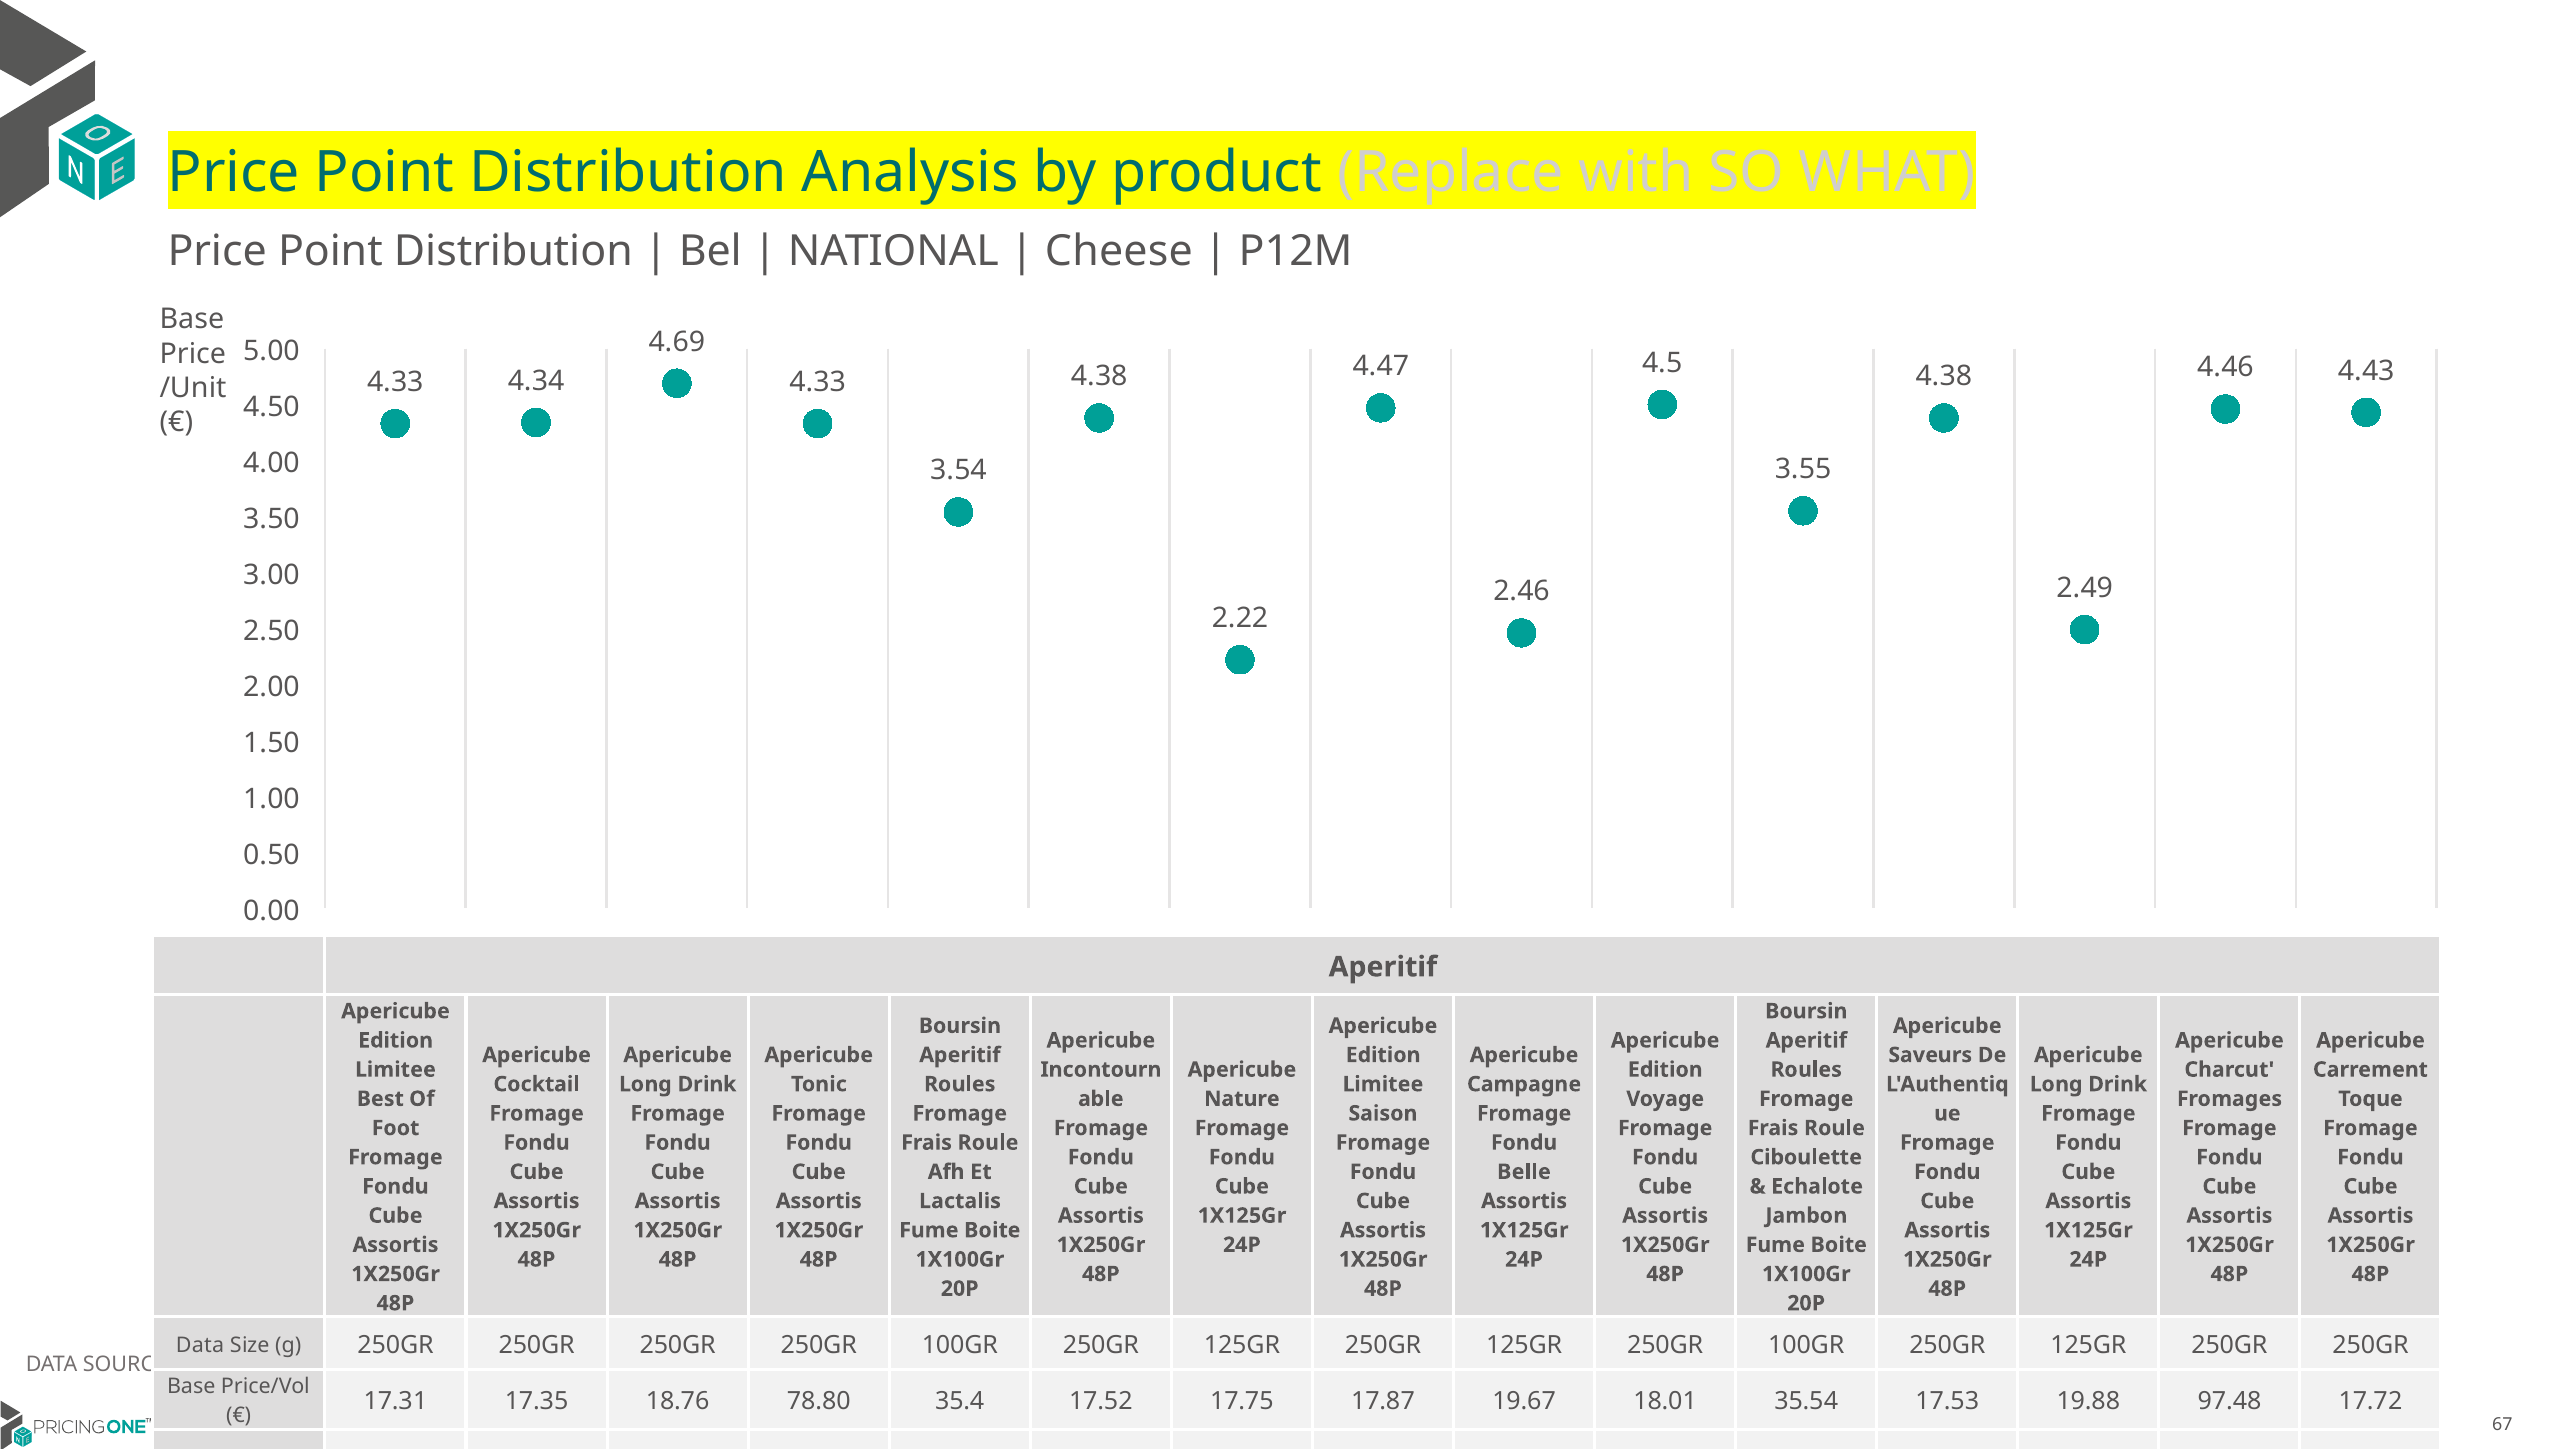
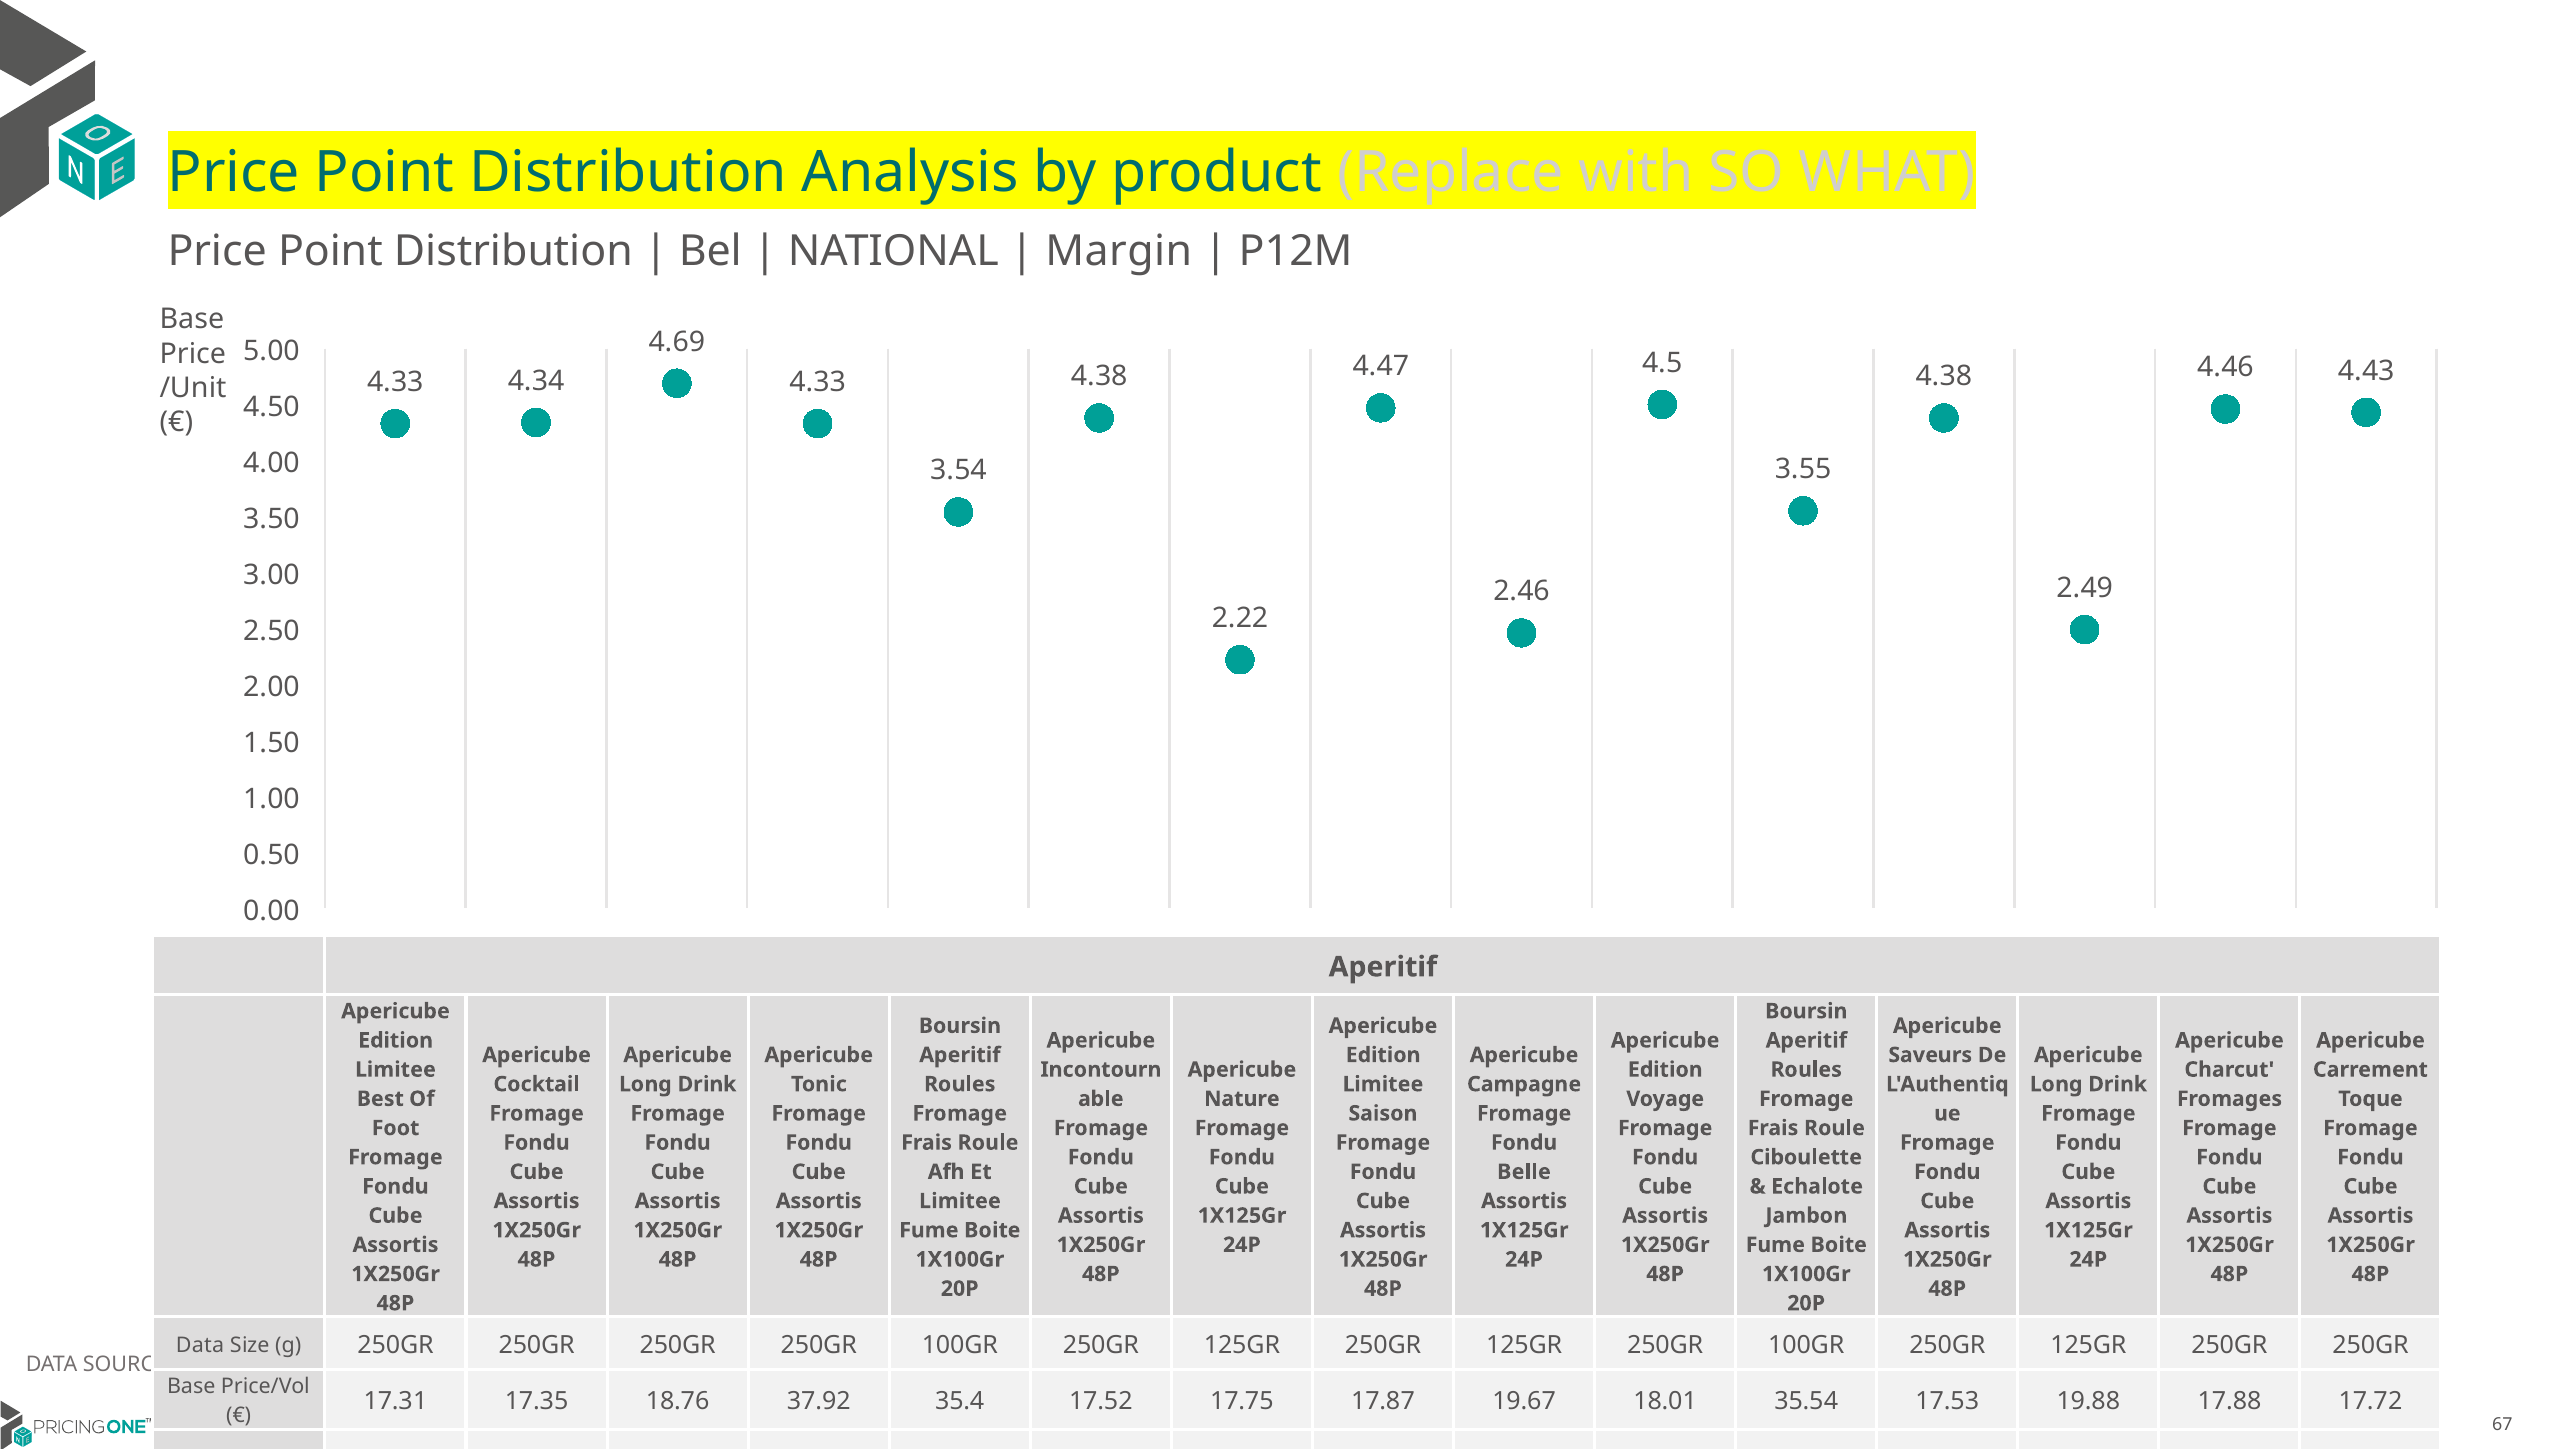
Cheese at (1119, 251): Cheese -> Margin
Lactalis at (960, 1201): Lactalis -> Limitee
78.80: 78.80 -> 37.92
97.48: 97.48 -> 17.88
